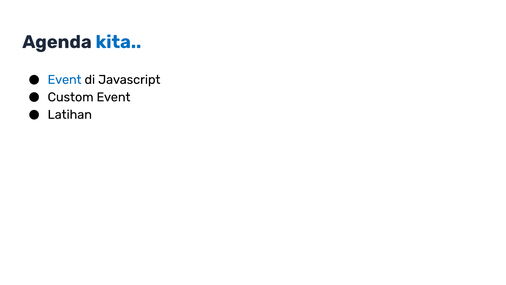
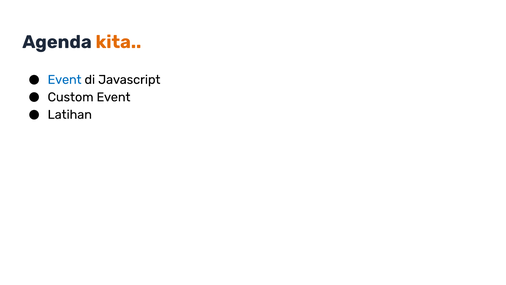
kita colour: blue -> orange
